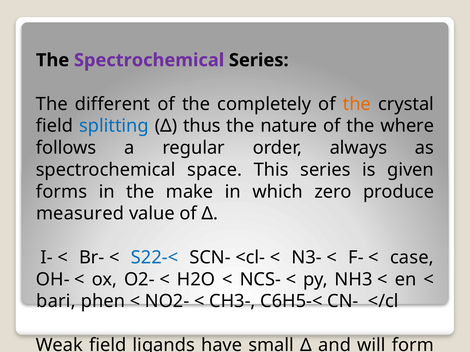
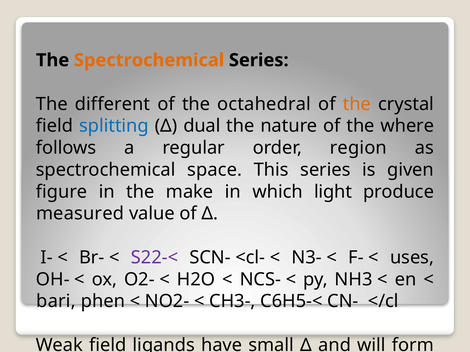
Spectrochemical at (149, 60) colour: purple -> orange
completely: completely -> octahedral
thus: thus -> dual
always: always -> region
forms: forms -> figure
zero: zero -> light
S22-< colour: blue -> purple
case: case -> uses
